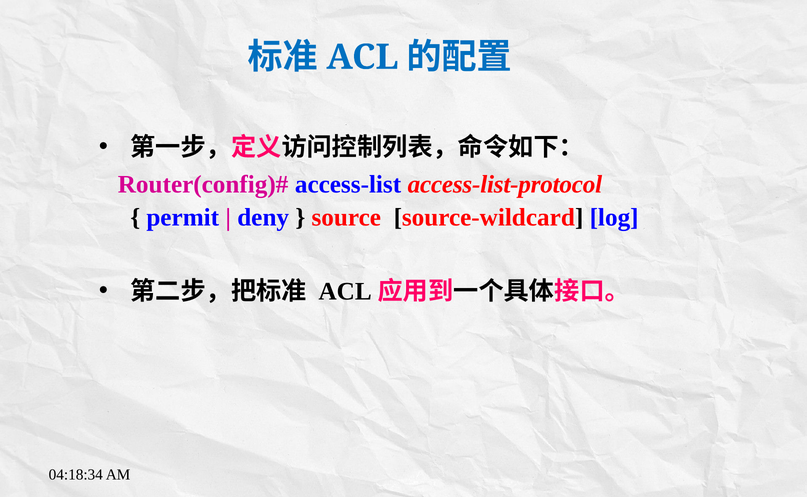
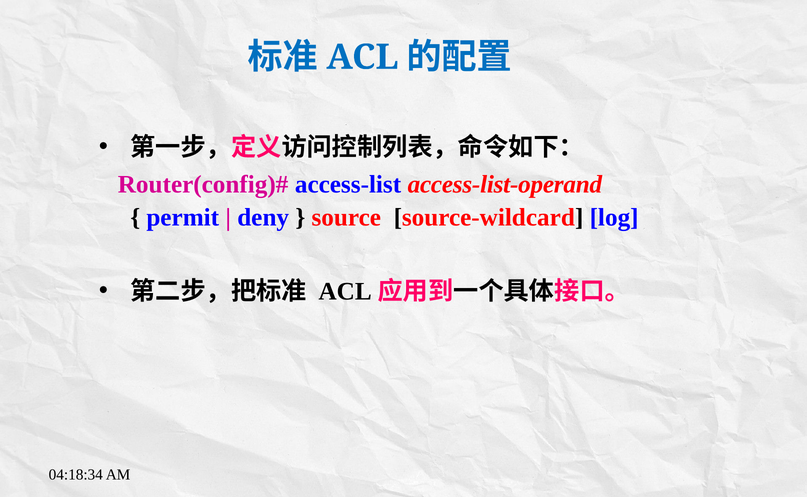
access-list-protocol: access-list-protocol -> access-list-operand
